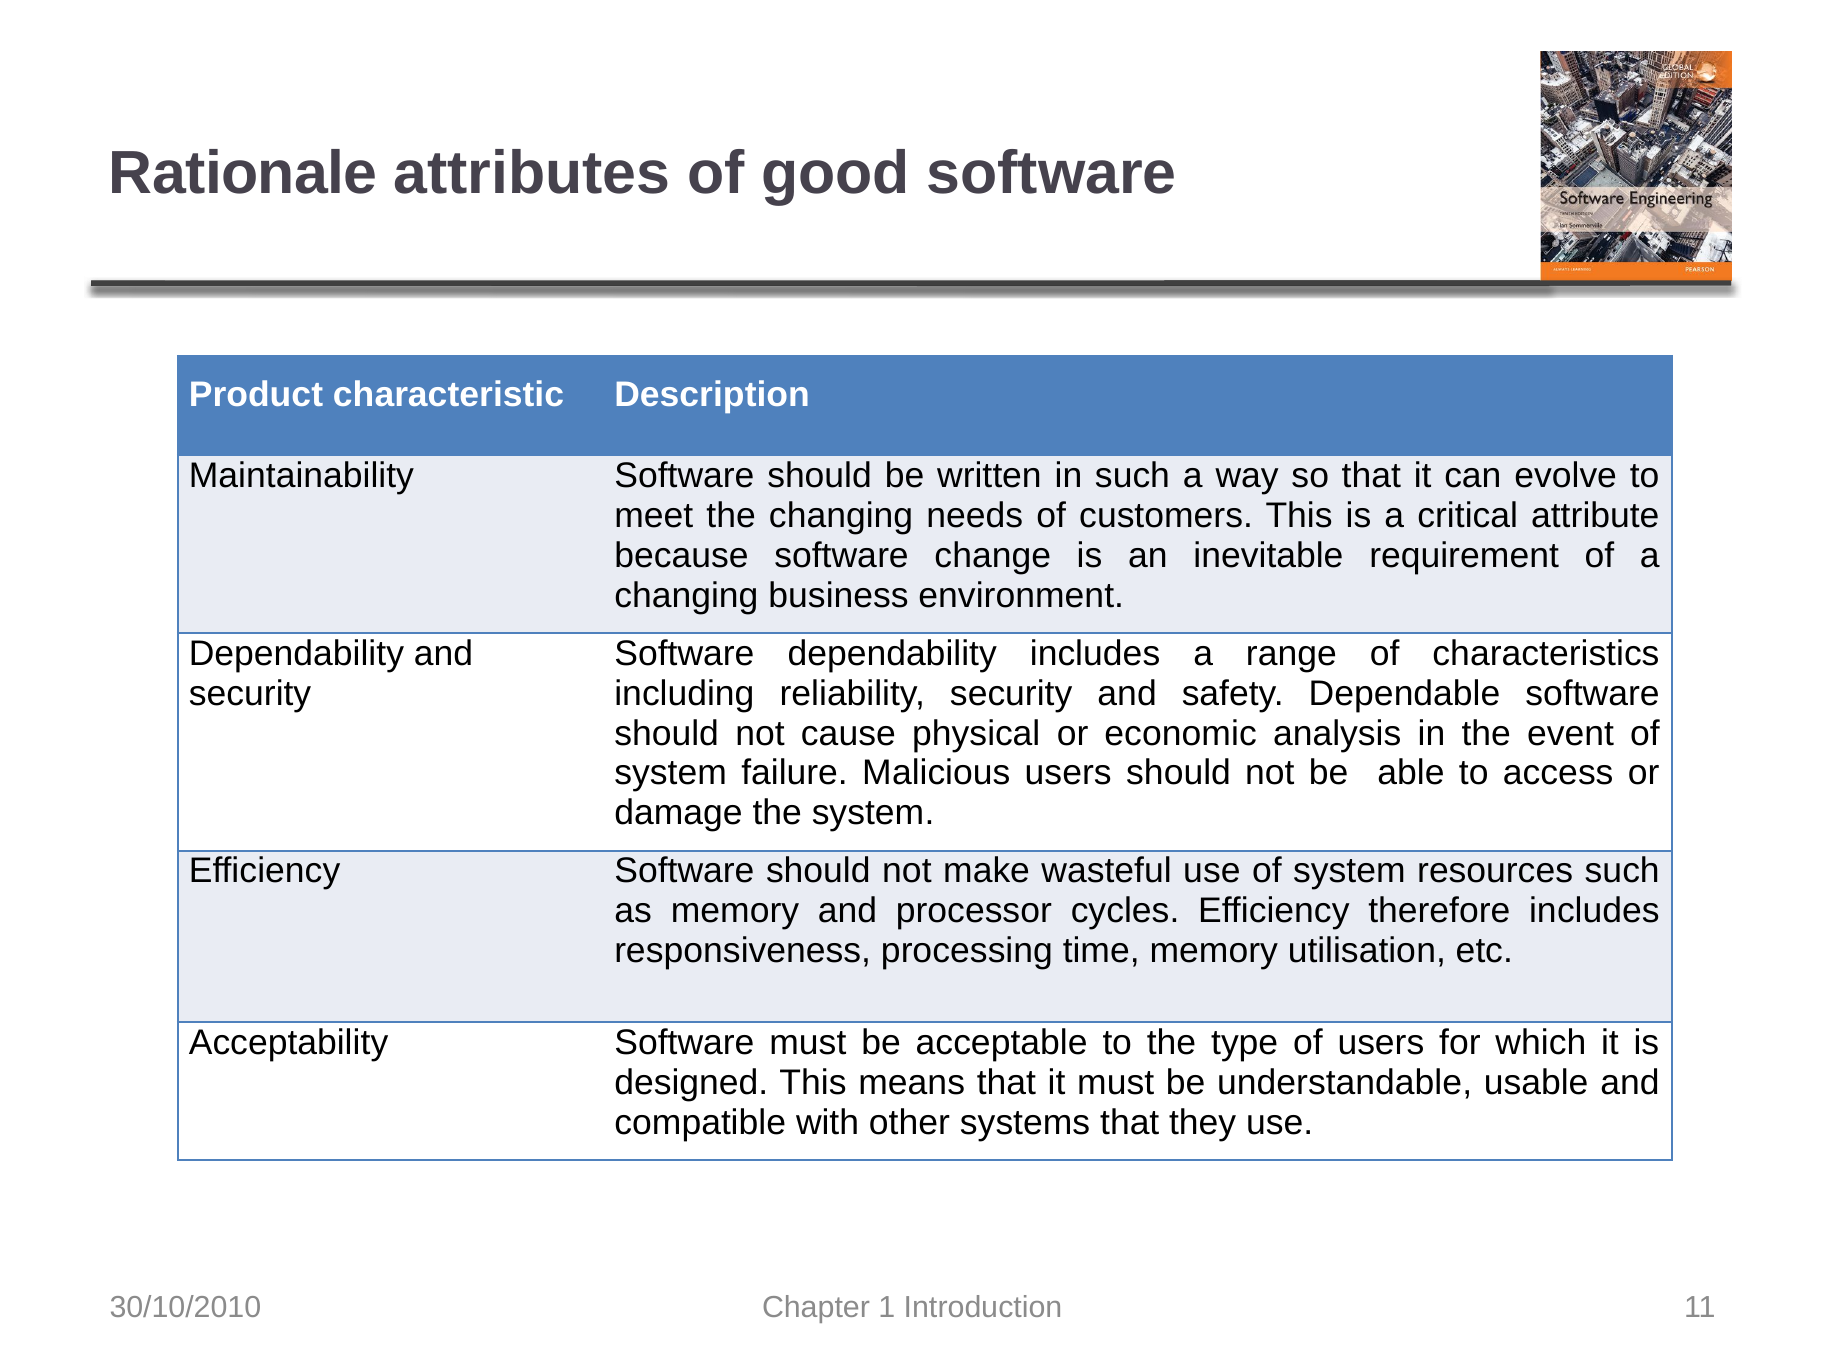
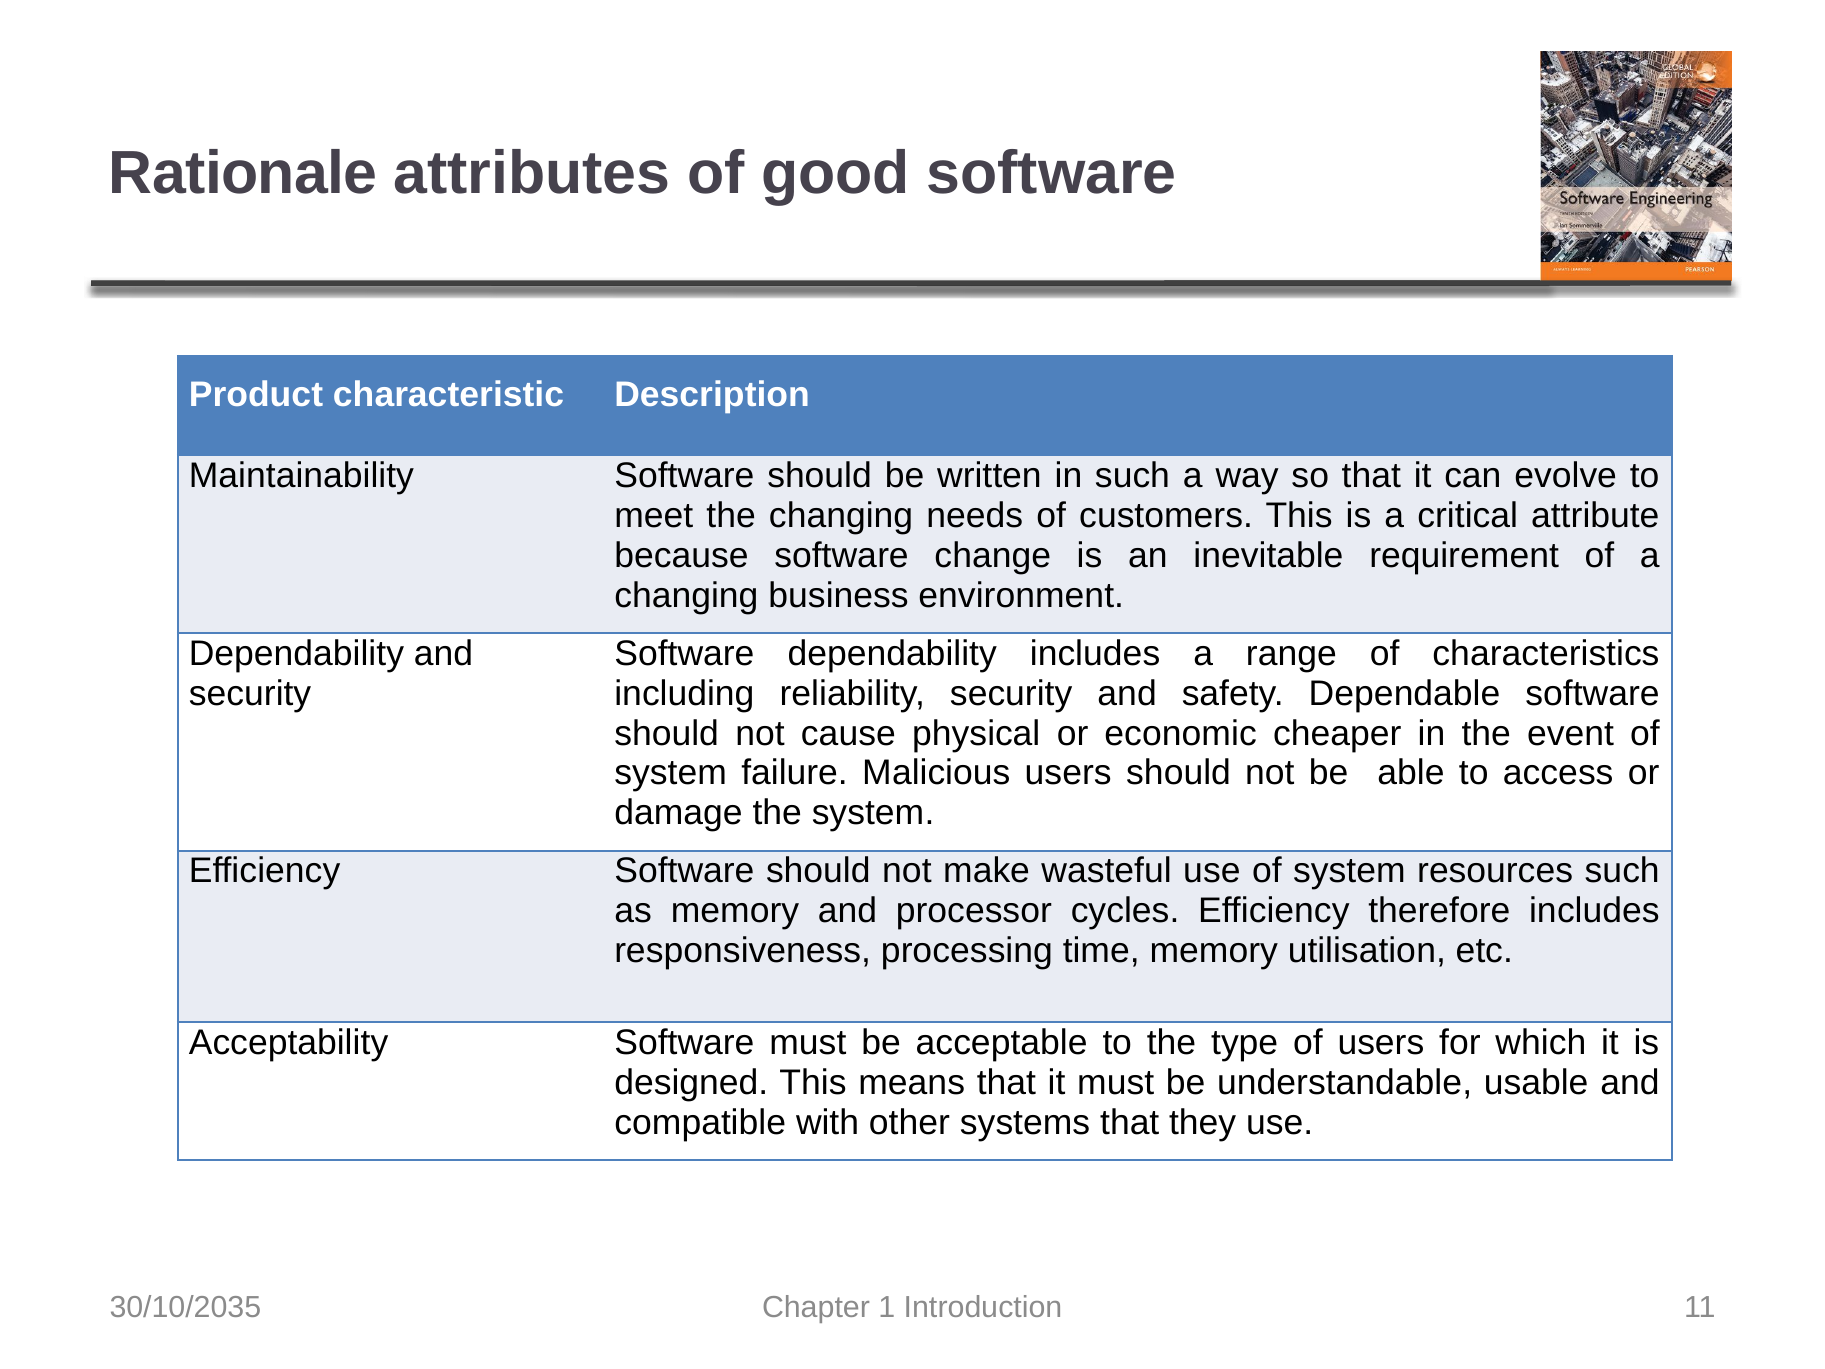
analysis: analysis -> cheaper
30/10/2010: 30/10/2010 -> 30/10/2035
